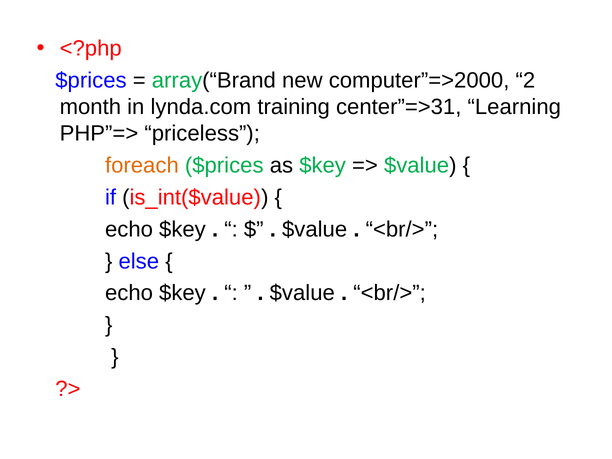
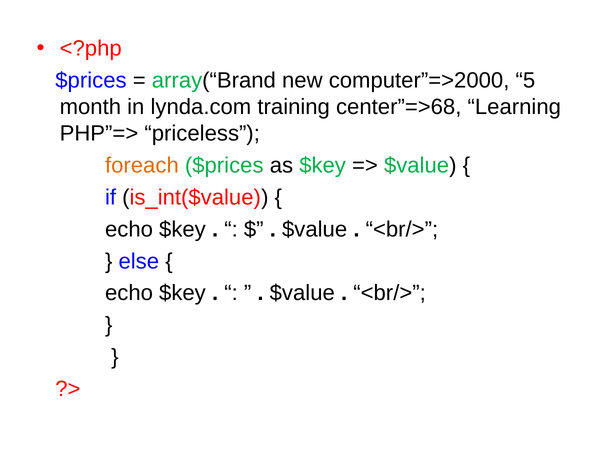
2: 2 -> 5
center”=>31: center”=>31 -> center”=>68
